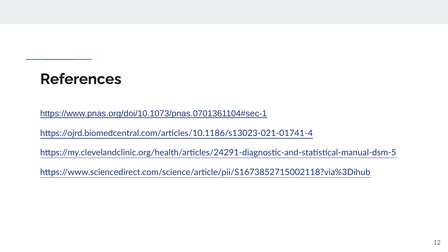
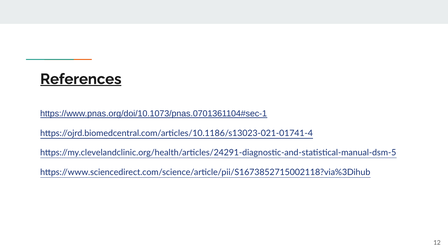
References underline: none -> present
